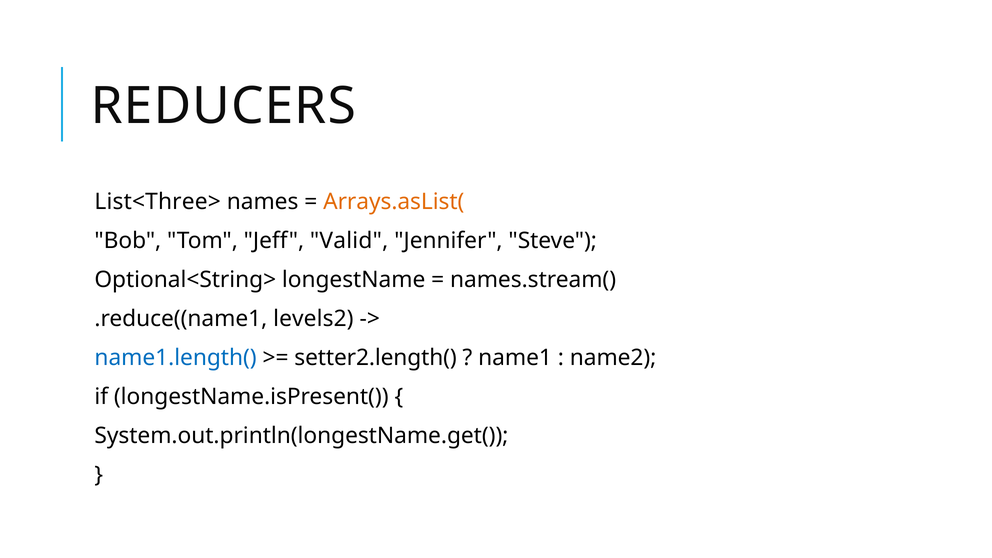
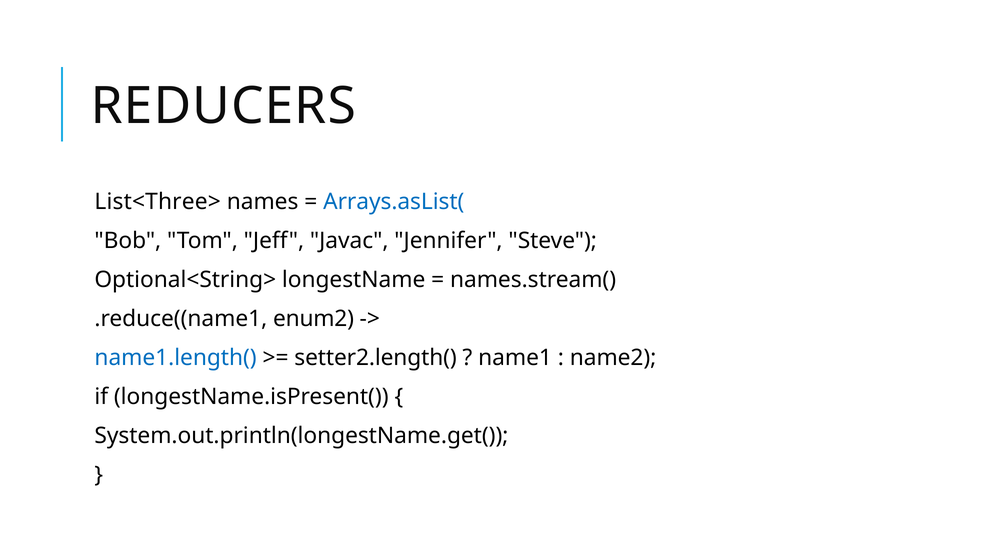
Arrays.asList( colour: orange -> blue
Valid: Valid -> Javac
levels2: levels2 -> enum2
